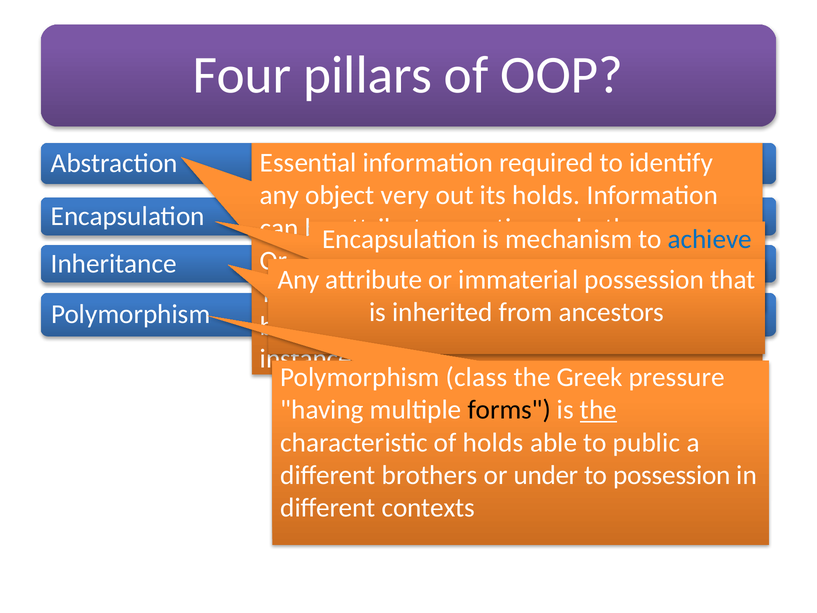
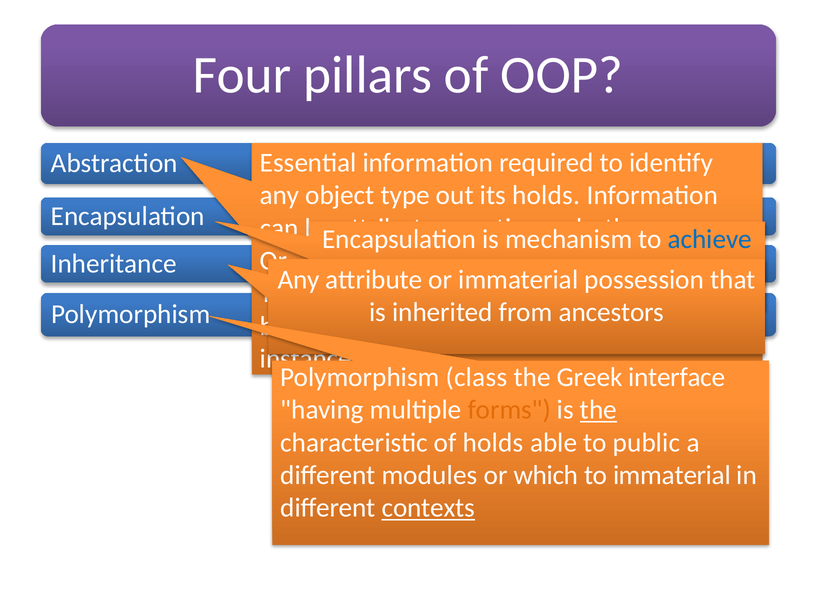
very: very -> type
pressure: pressure -> interface
forms colour: black -> orange
brothers: brothers -> modules
under: under -> which
to possession: possession -> immaterial
contexts underline: none -> present
